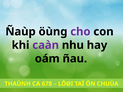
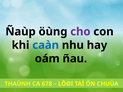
caàn colour: purple -> blue
